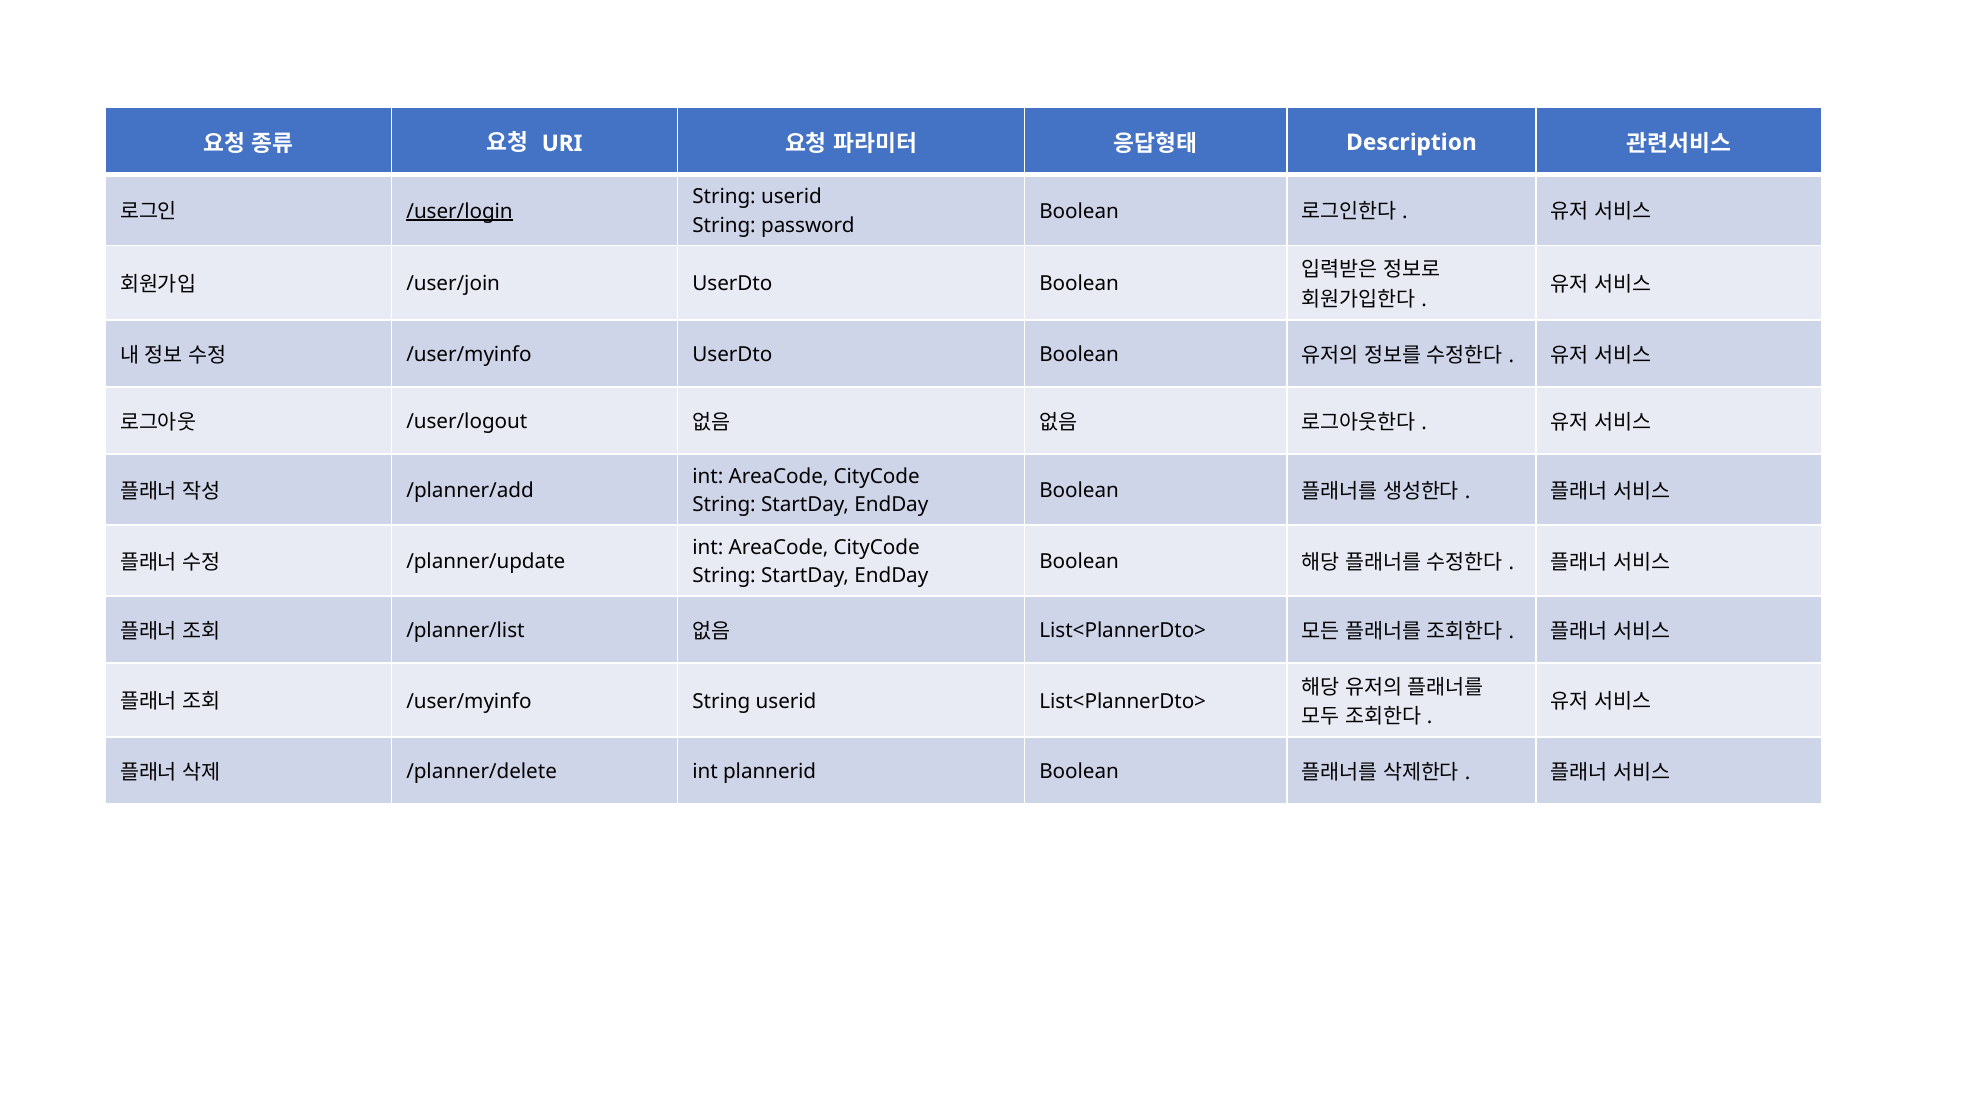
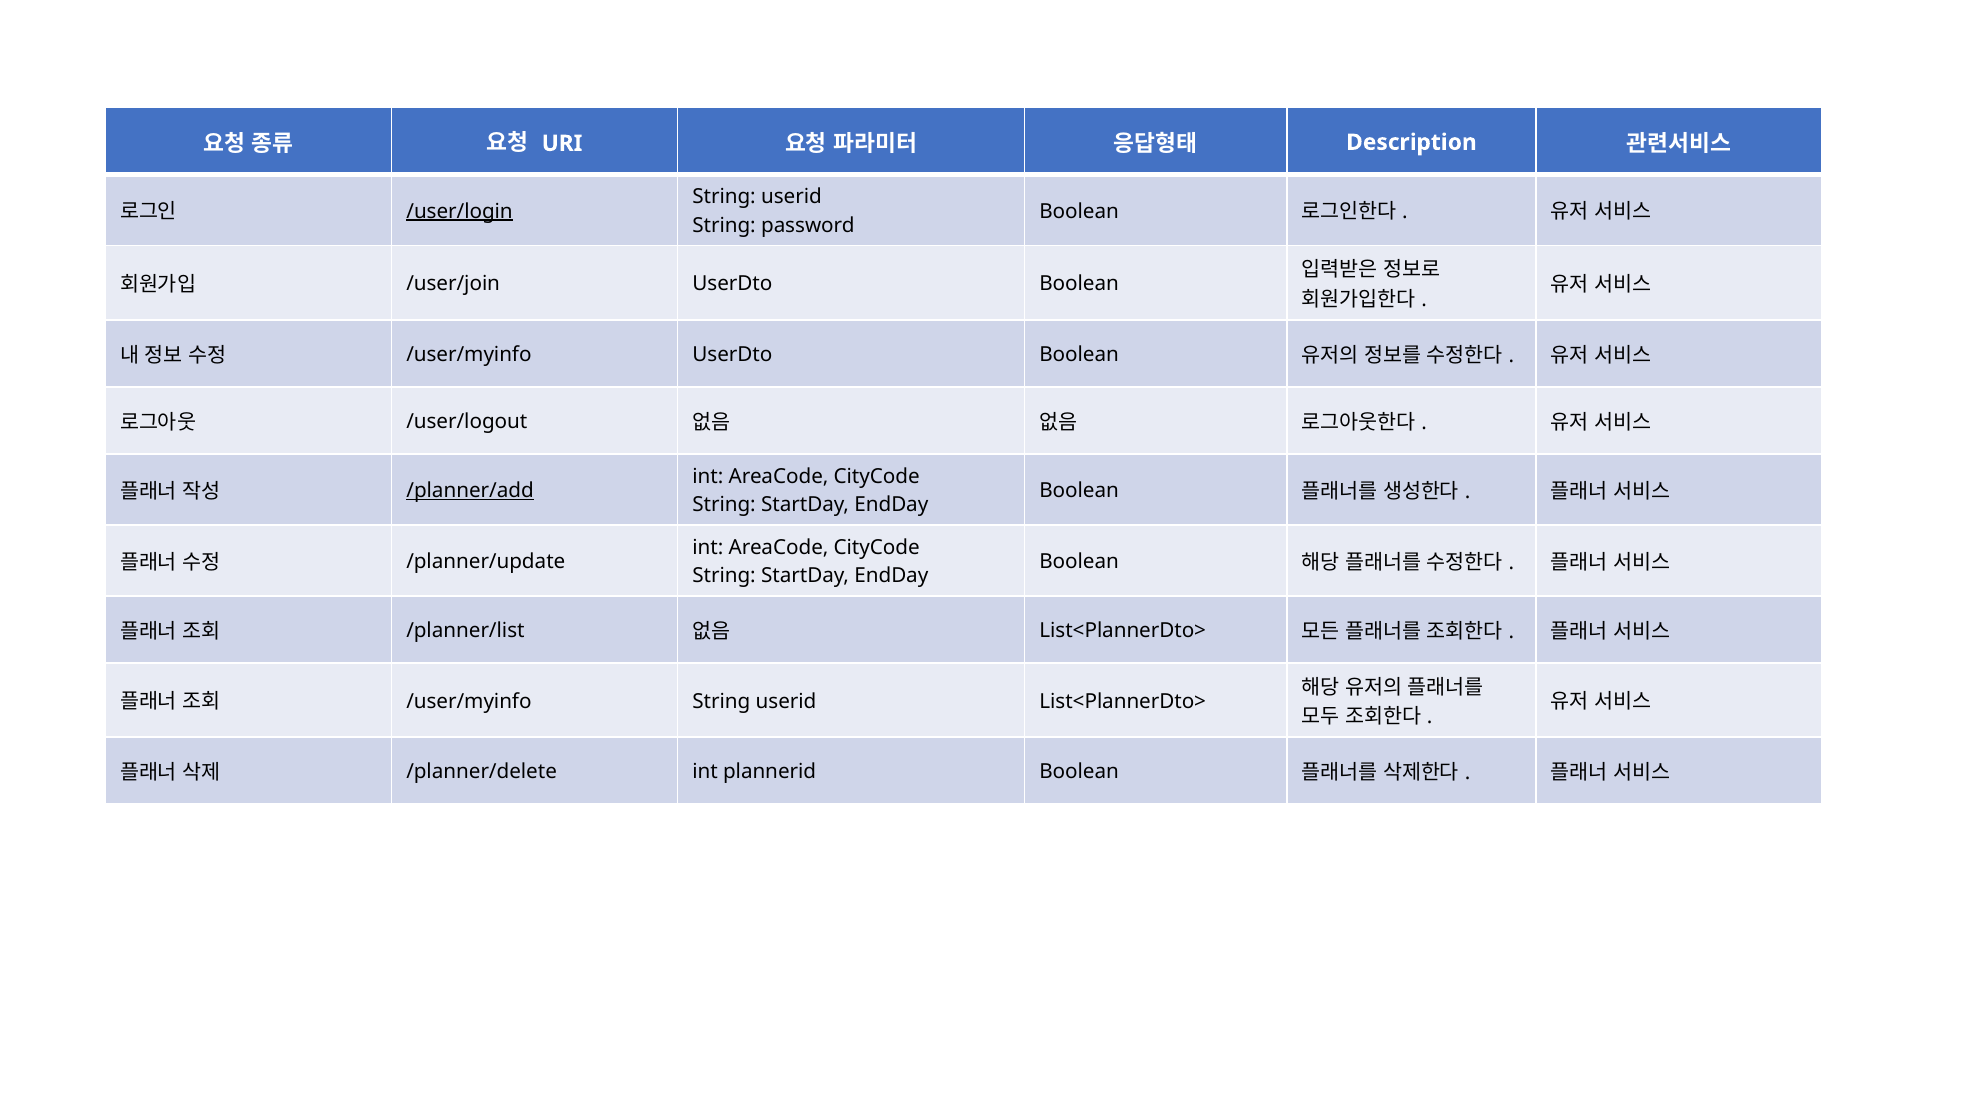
/planner/add underline: none -> present
